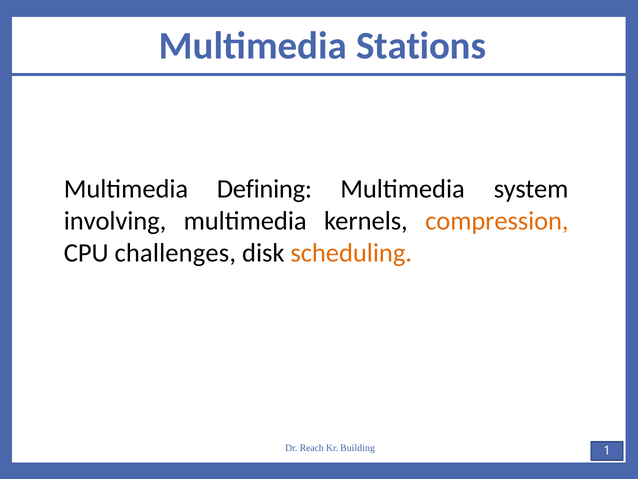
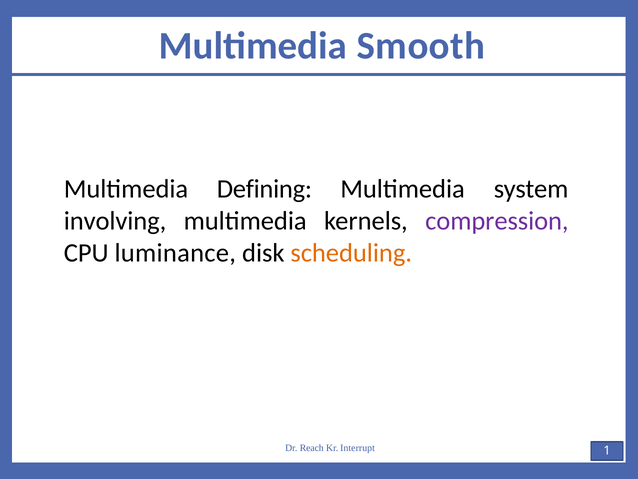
Stations: Stations -> Smooth
compression colour: orange -> purple
challenges: challenges -> luminance
Building: Building -> Interrupt
